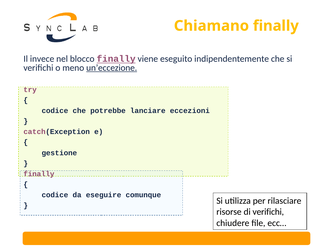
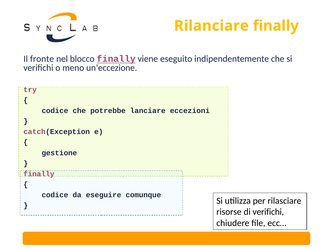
Chiamano: Chiamano -> Rilanciare
invece: invece -> fronte
un’eccezione underline: present -> none
